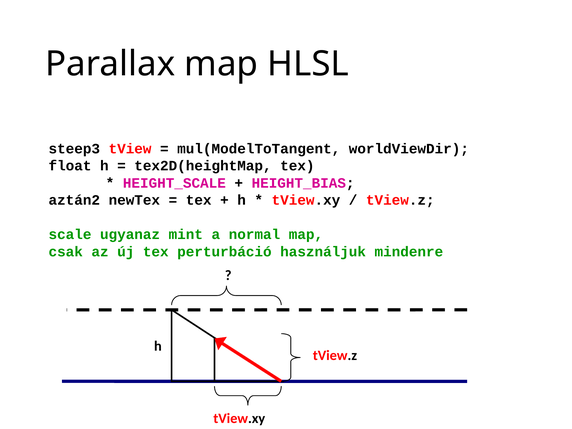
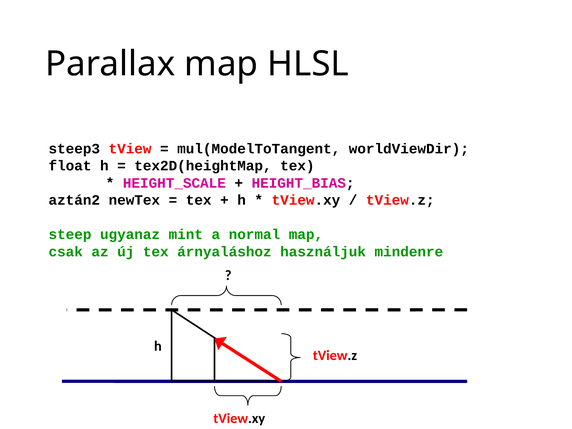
scale: scale -> steep
perturbáció: perturbáció -> árnyaláshoz
